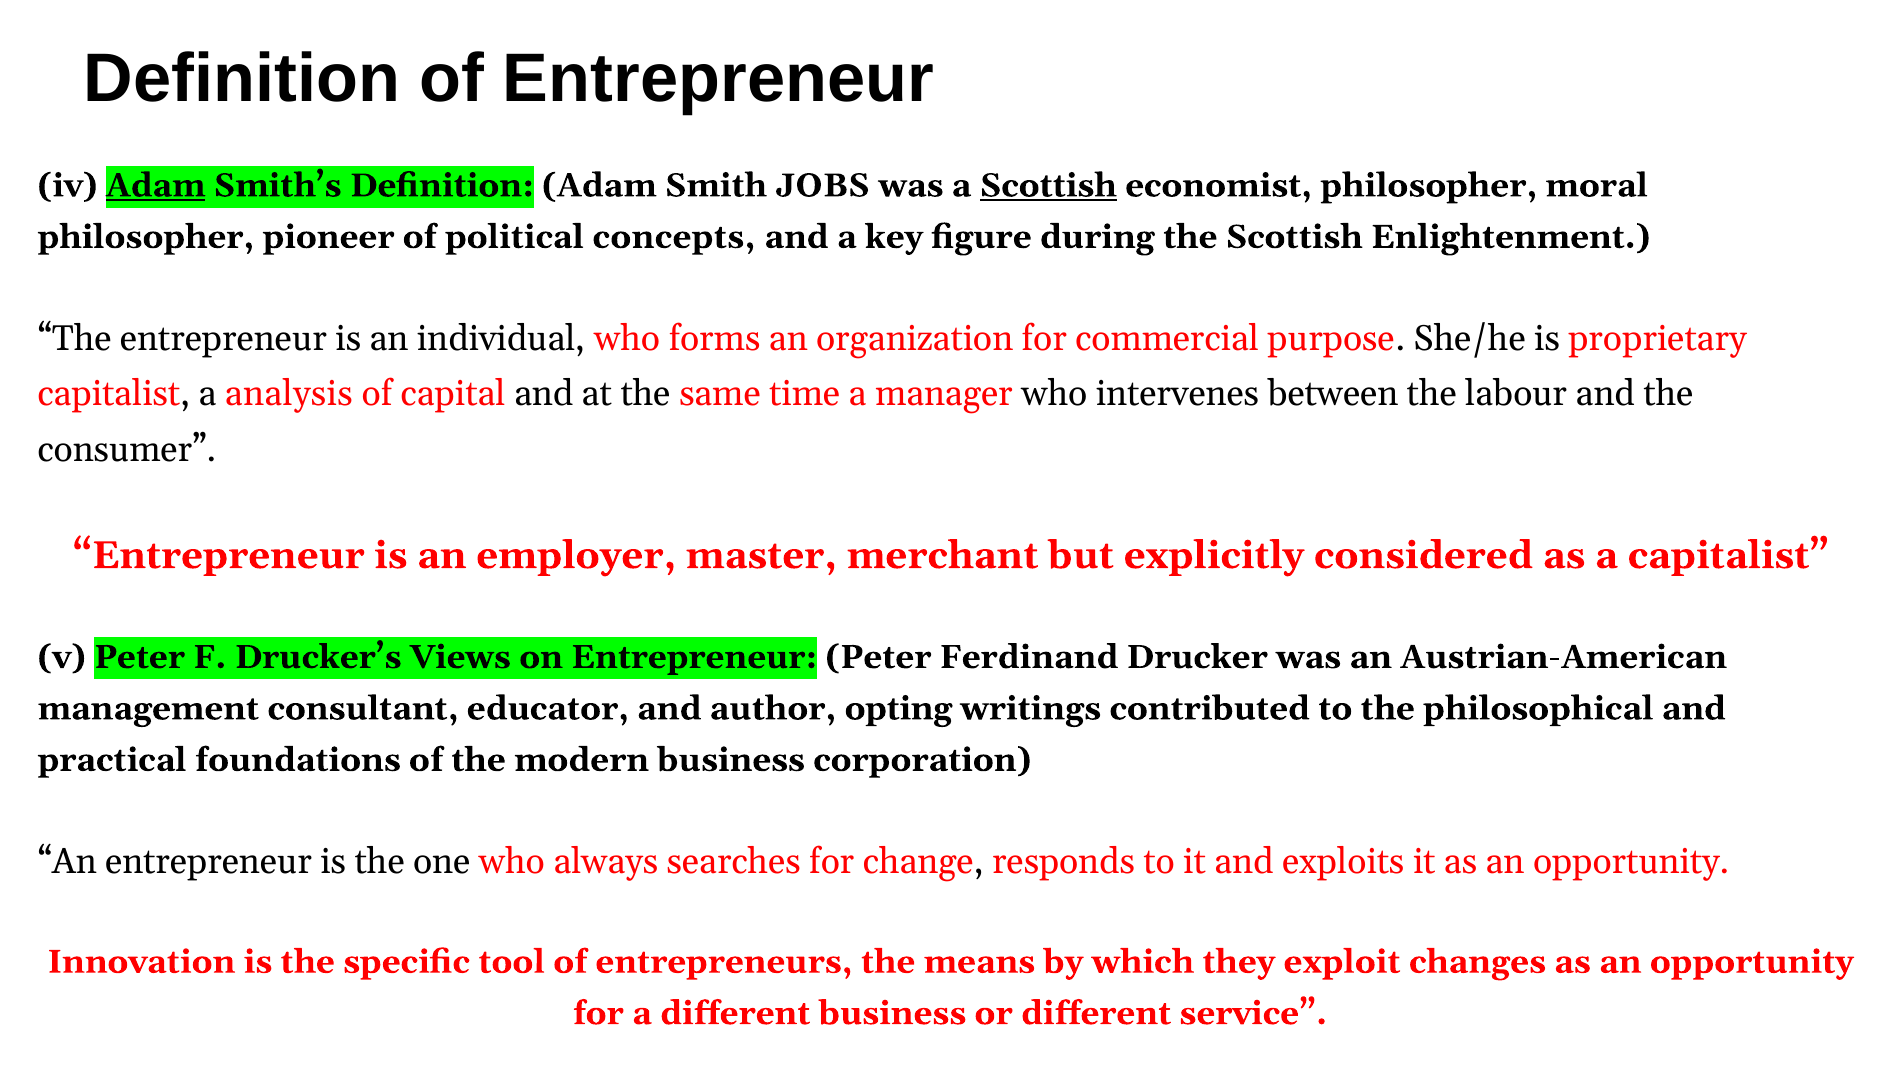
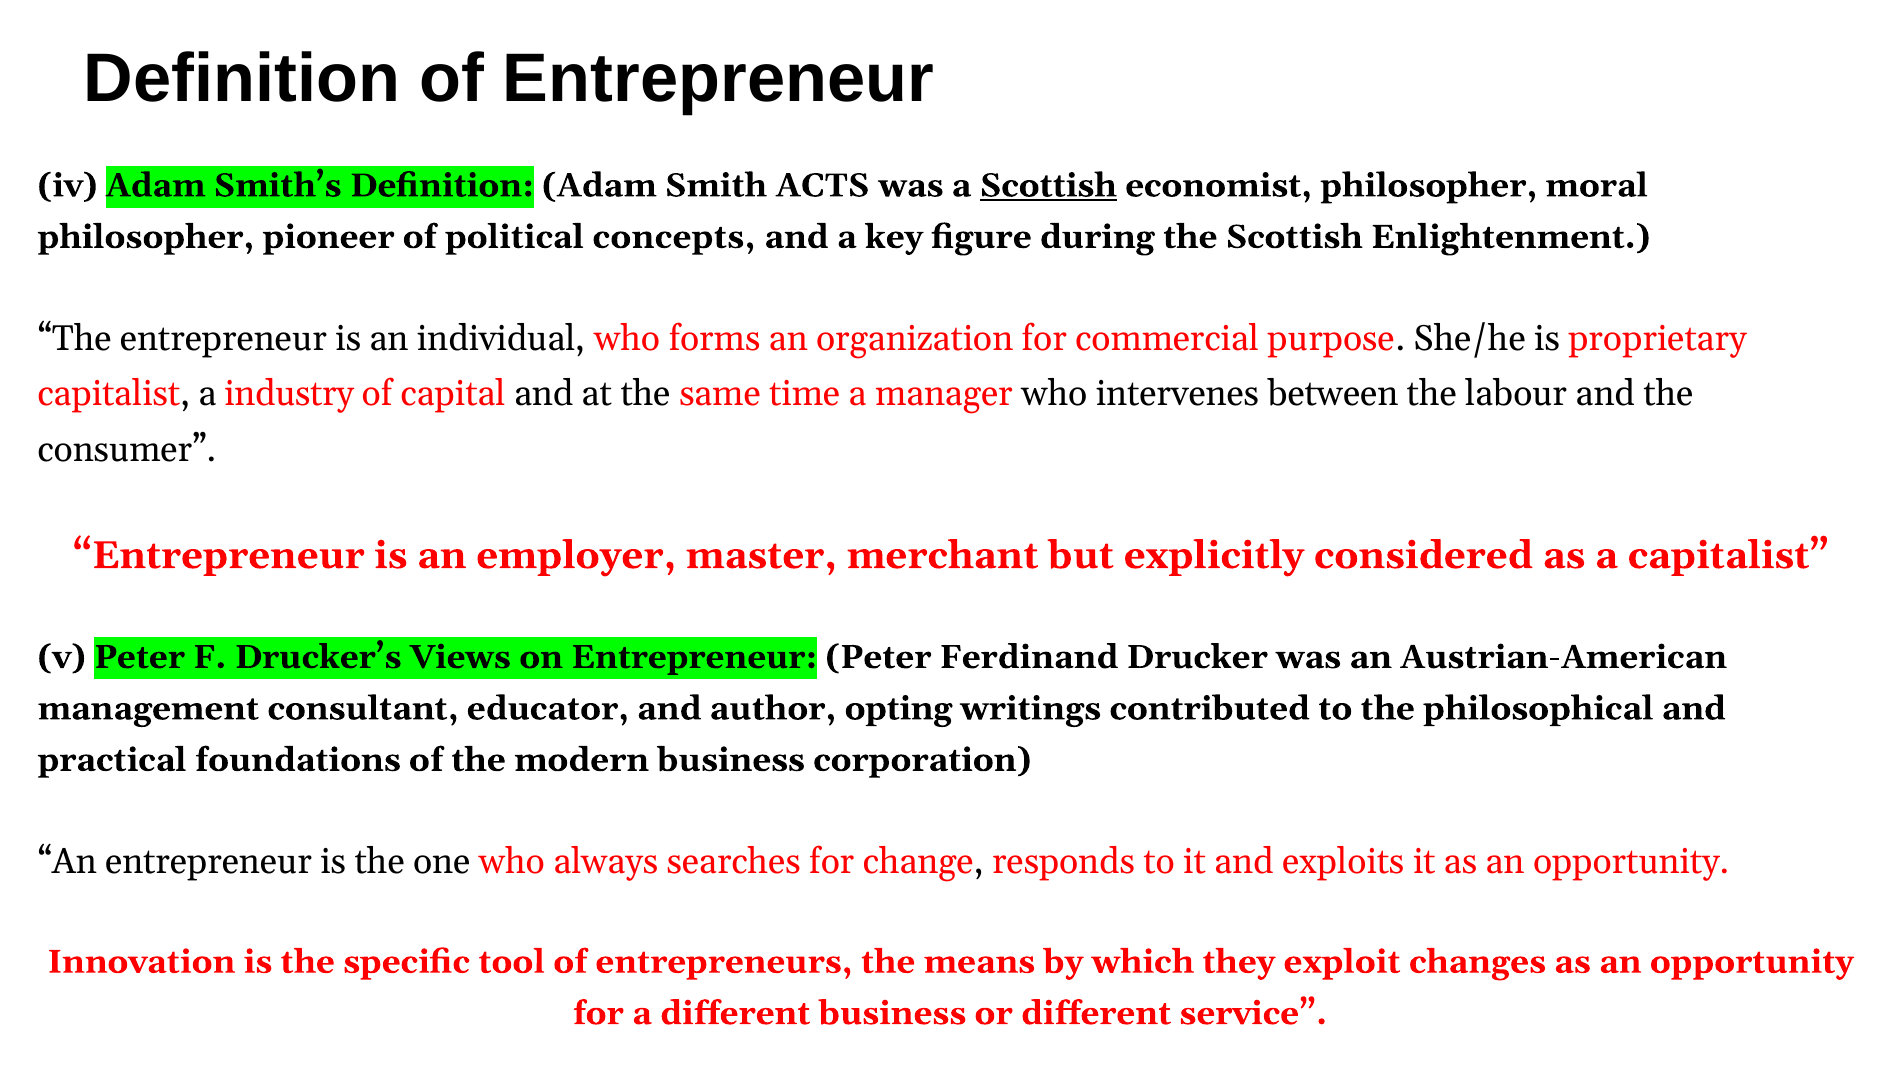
Adam at (156, 185) underline: present -> none
JOBS: JOBS -> ACTS
analysis: analysis -> industry
